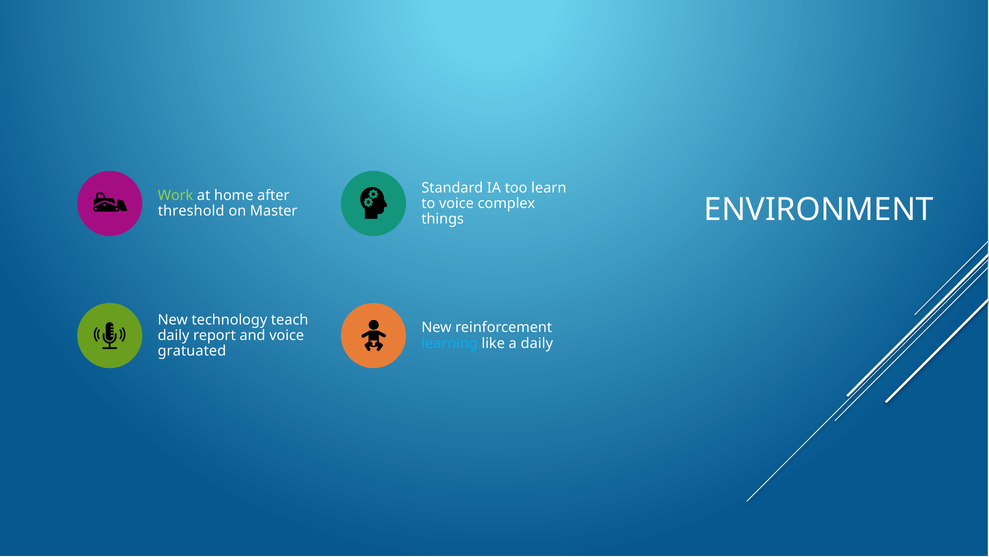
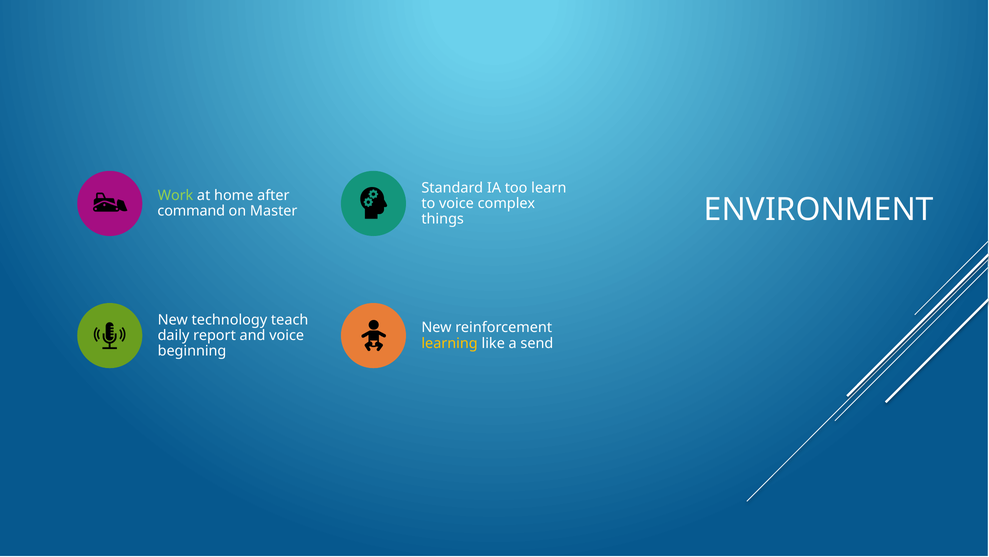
threshold: threshold -> command
learning colour: light blue -> yellow
a daily: daily -> send
gratuated: gratuated -> beginning
